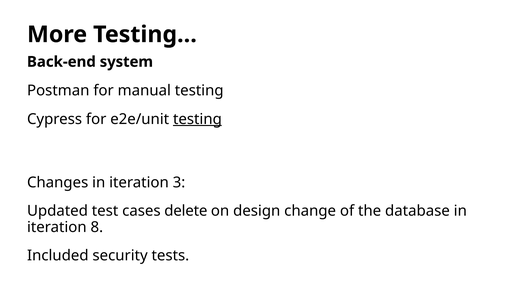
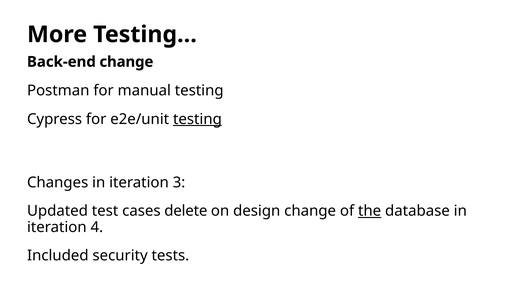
Back-end system: system -> change
the underline: none -> present
8: 8 -> 4
